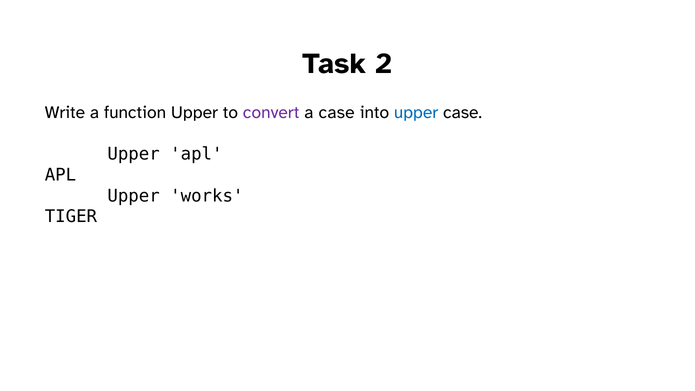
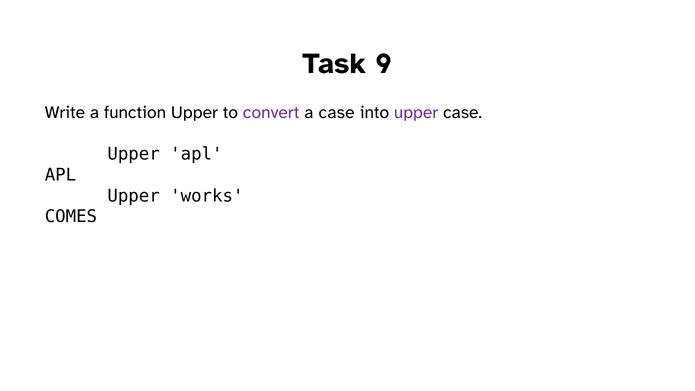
2: 2 -> 9
upper at (416, 112) colour: blue -> purple
TIGER: TIGER -> COMES
